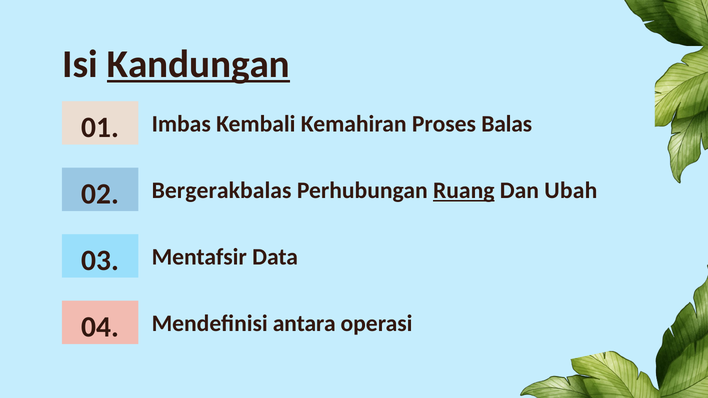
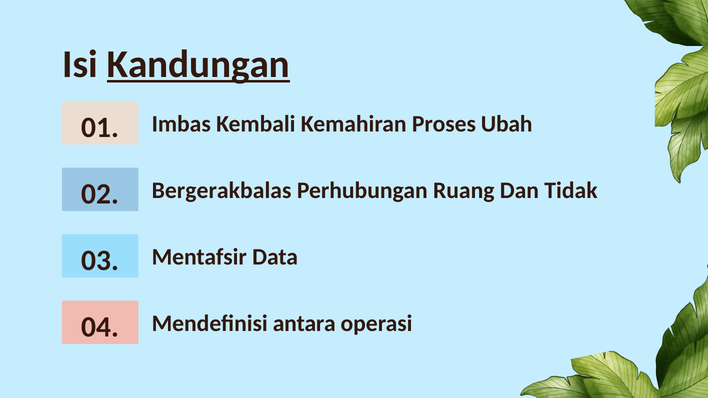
Balas: Balas -> Ubah
Ruang underline: present -> none
Ubah: Ubah -> Tidak
